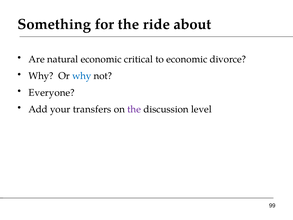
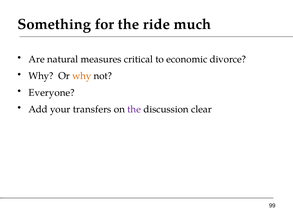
about: about -> much
natural economic: economic -> measures
why at (82, 76) colour: blue -> orange
level: level -> clear
